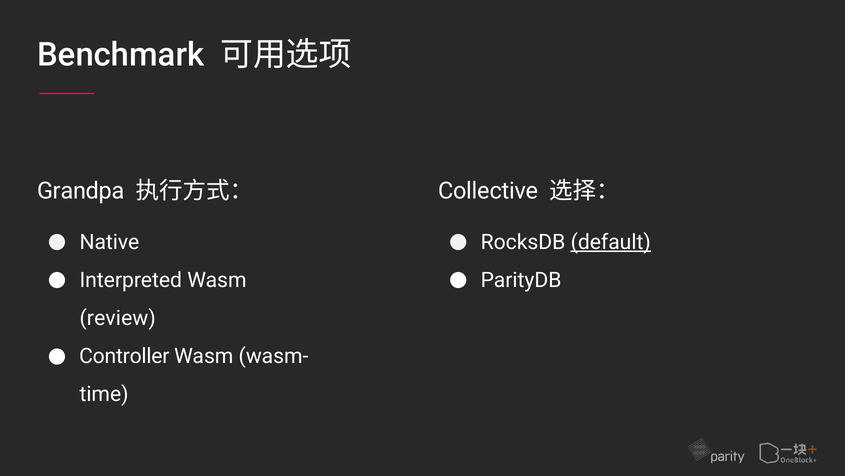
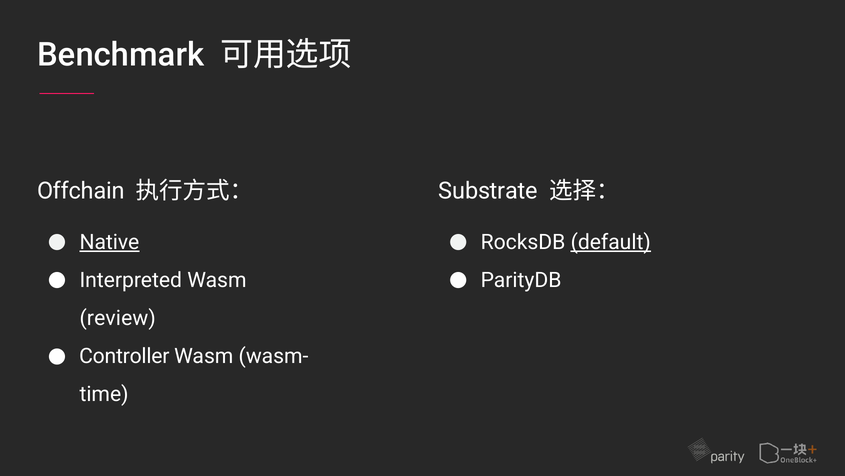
Grandpa: Grandpa -> Offchain
Collective: Collective -> Substrate
Native underline: none -> present
